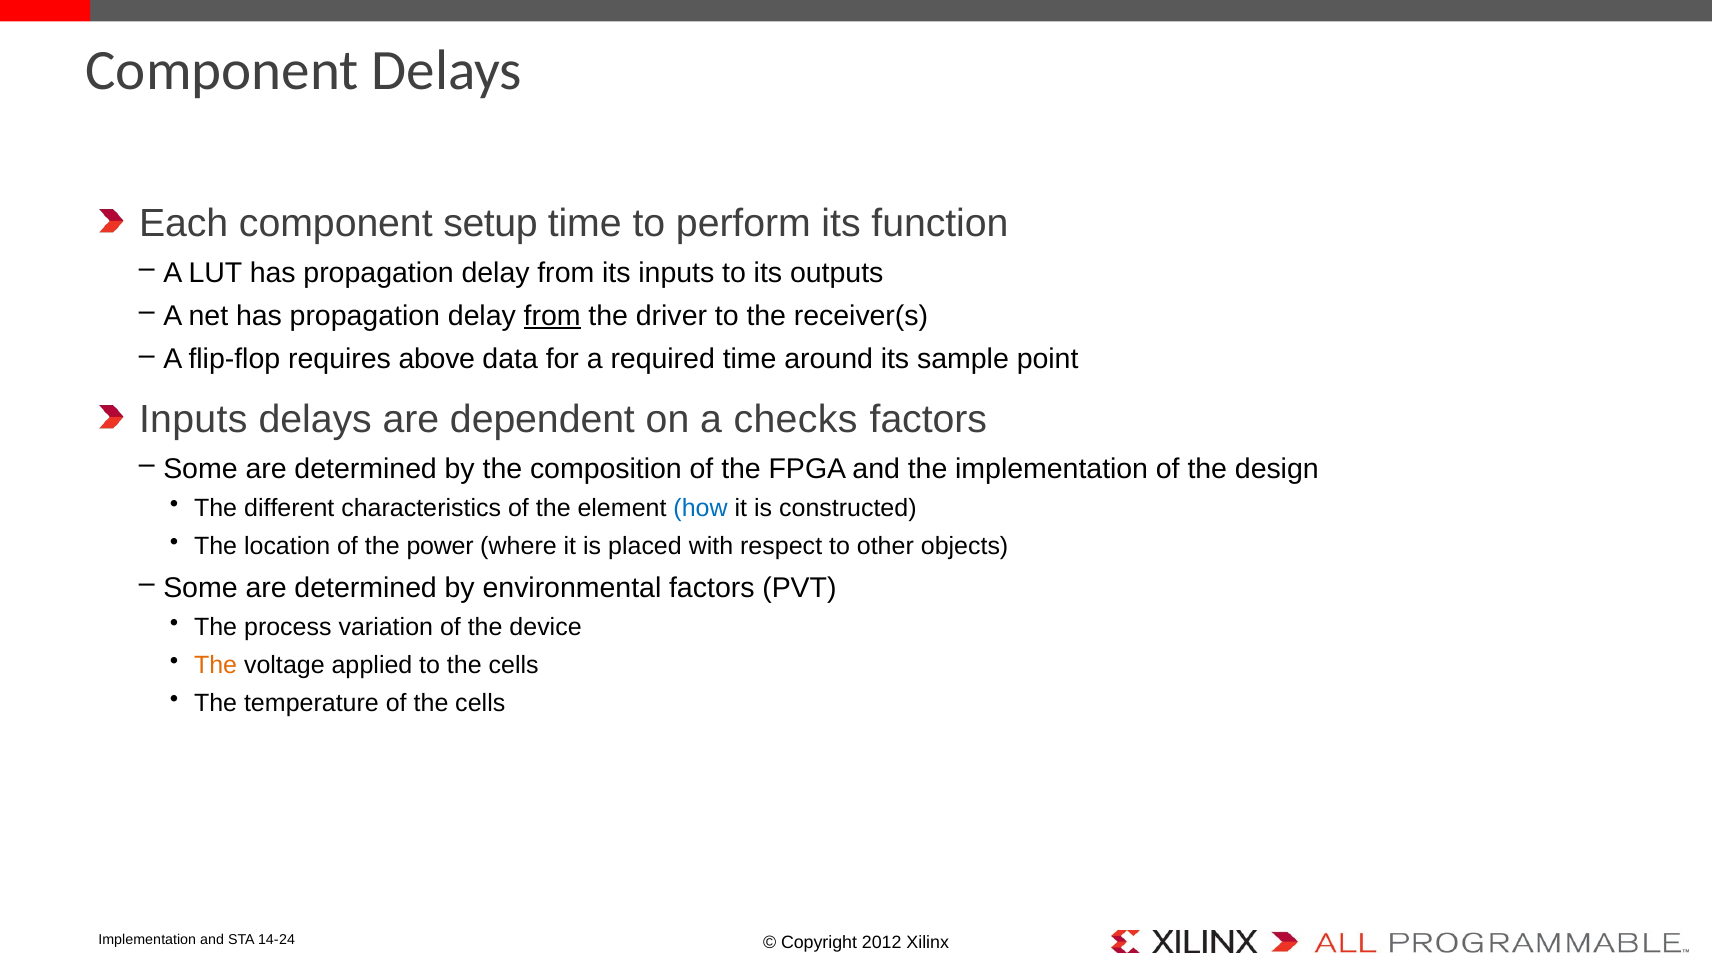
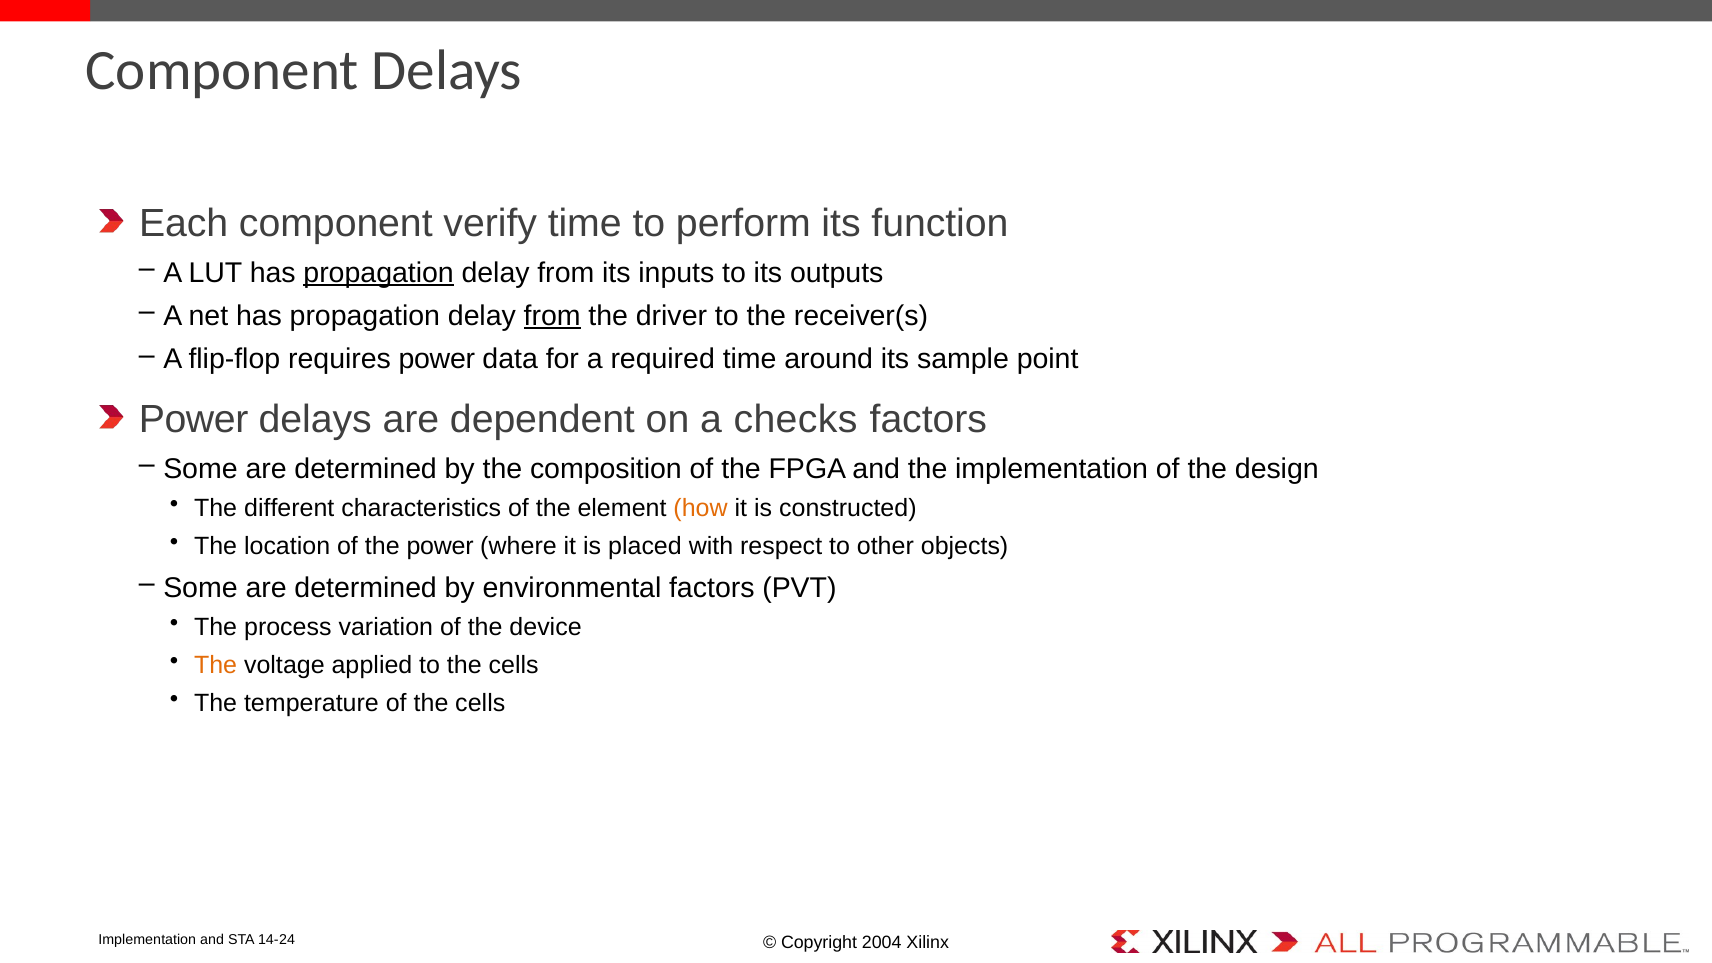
setup: setup -> verify
propagation at (379, 273) underline: none -> present
requires above: above -> power
Inputs at (193, 420): Inputs -> Power
how colour: blue -> orange
2012: 2012 -> 2004
